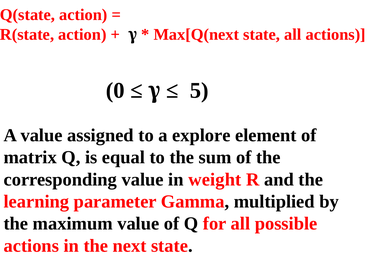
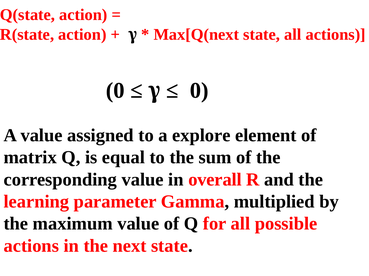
5 at (199, 91): 5 -> 0
weight: weight -> overall
